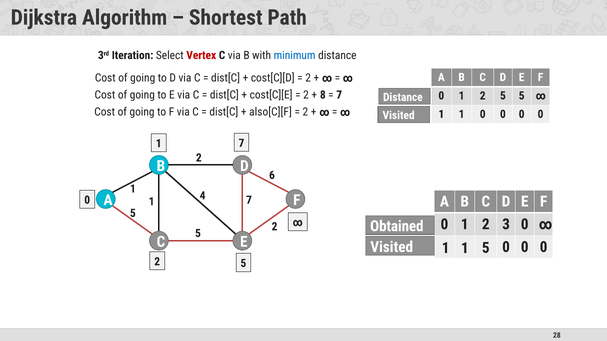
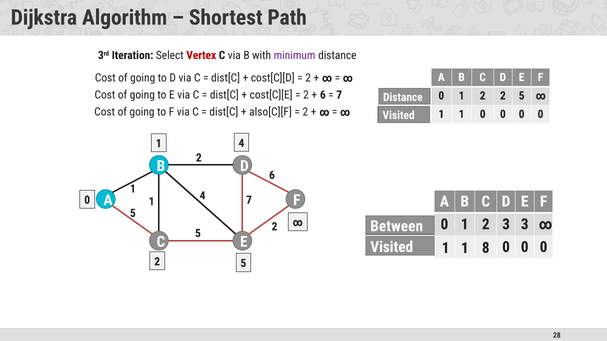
minimum colour: blue -> purple
8 at (323, 95): 8 -> 6
1 2 5: 5 -> 2
1 7: 7 -> 4
3 0: 0 -> 3
Obtained: Obtained -> Between
Visited 1 1 5: 5 -> 8
